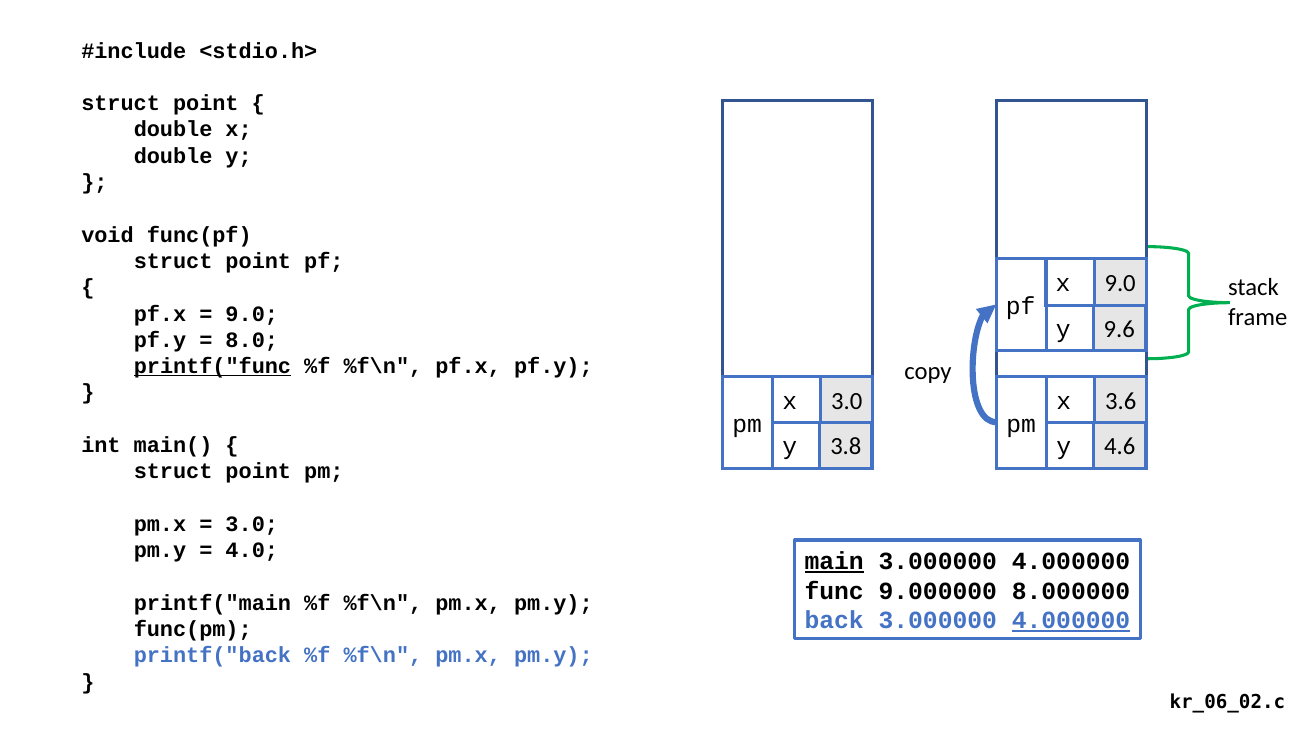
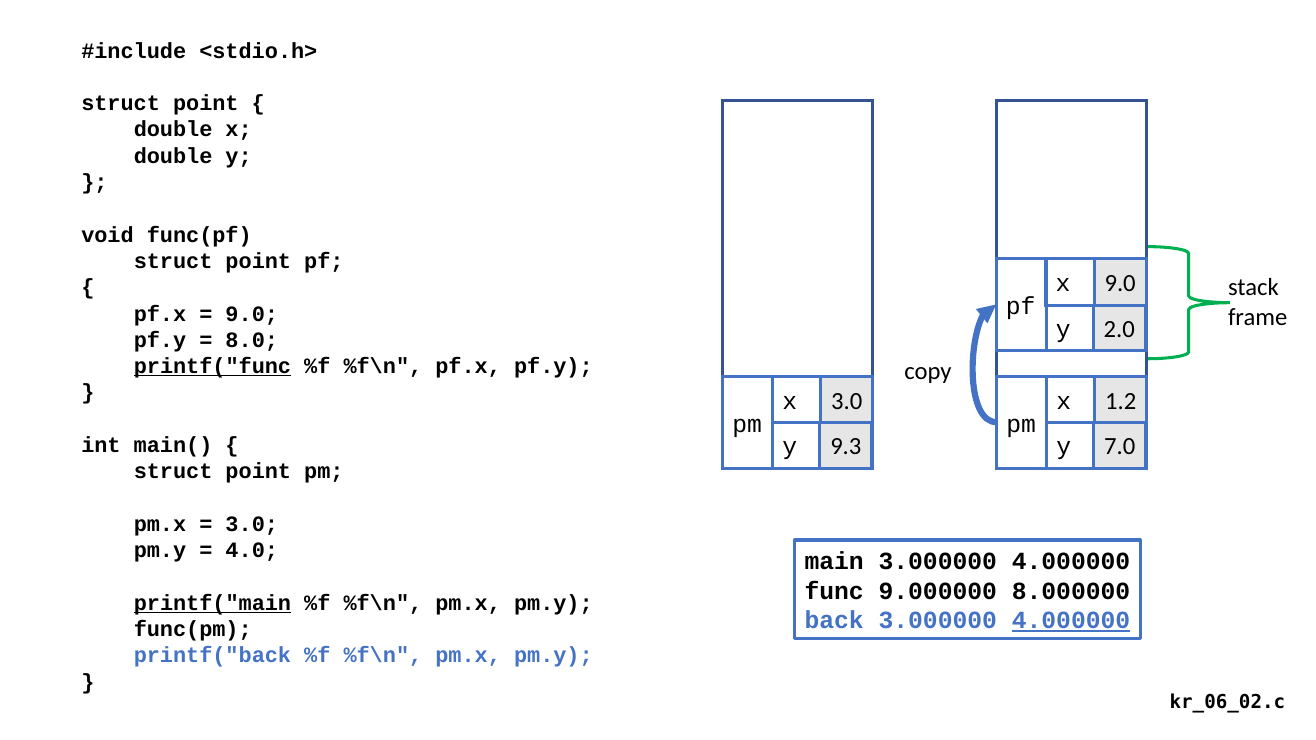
9.6: 9.6 -> 2.0
3.6: 3.6 -> 1.2
3.8: 3.8 -> 9.3
4.6: 4.6 -> 7.0
main underline: present -> none
printf("main underline: none -> present
